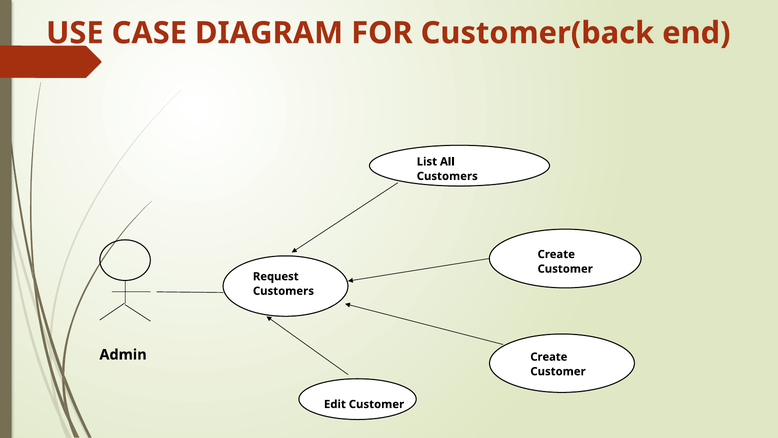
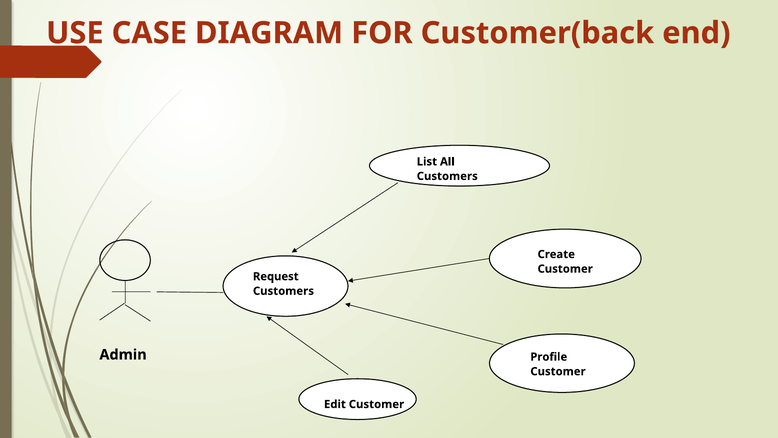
Create at (549, 357): Create -> Profile
